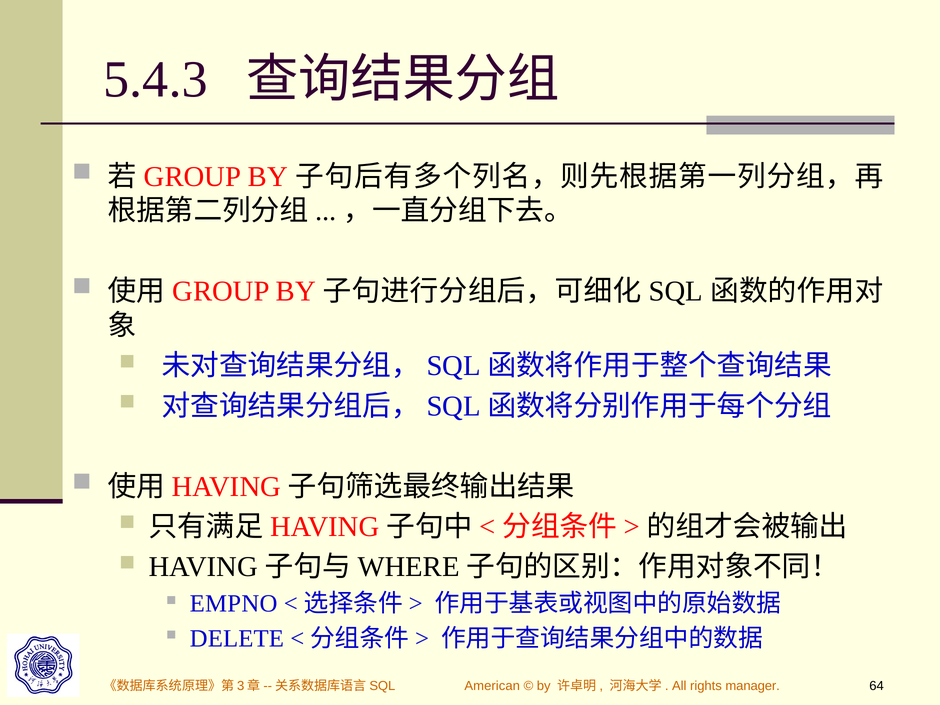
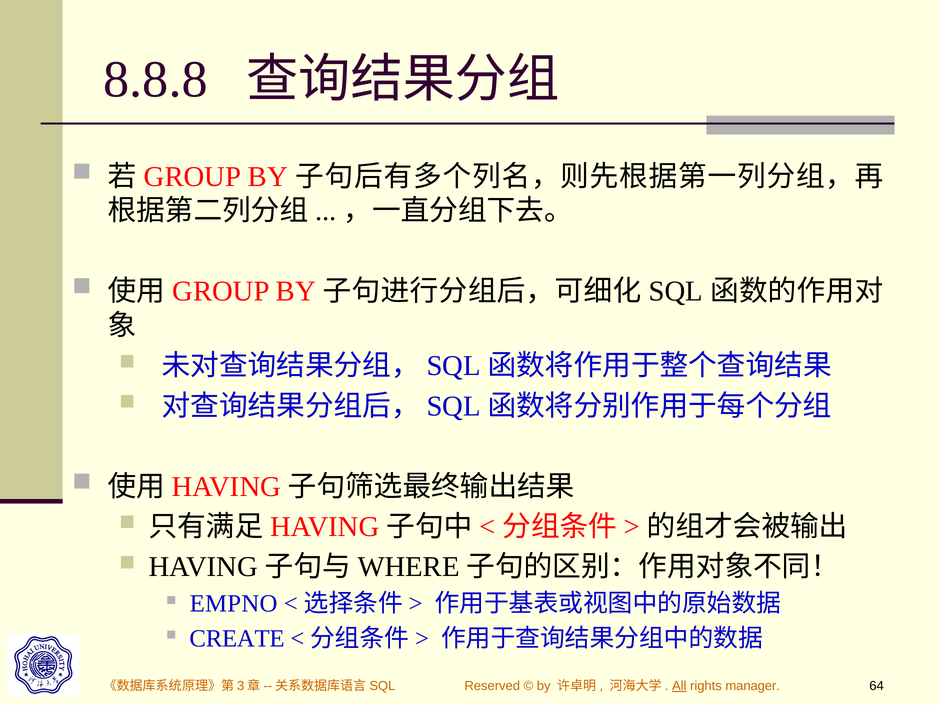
5.4.3: 5.4.3 -> 8.8.8
DELETE: DELETE -> CREATE
American: American -> Reserved
All underline: none -> present
